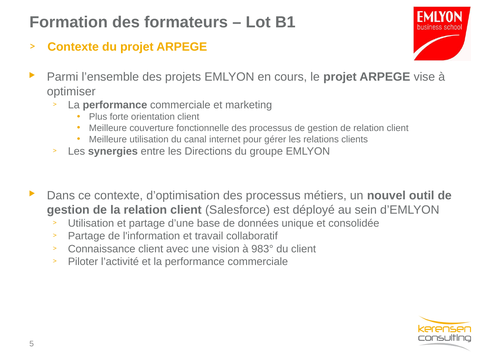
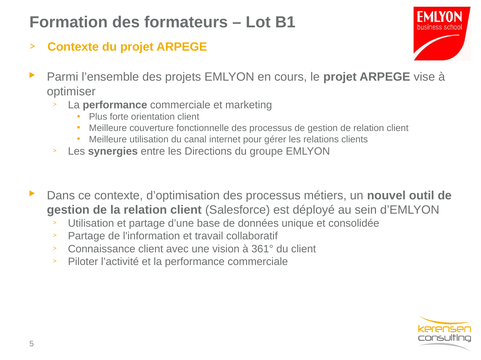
983°: 983° -> 361°
